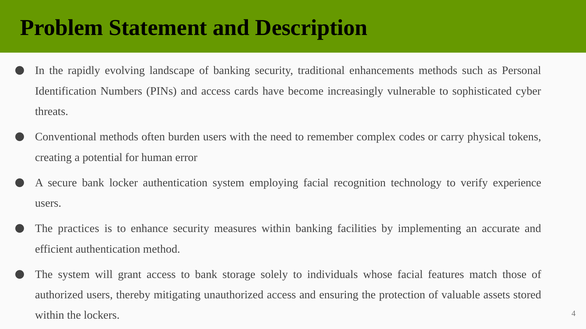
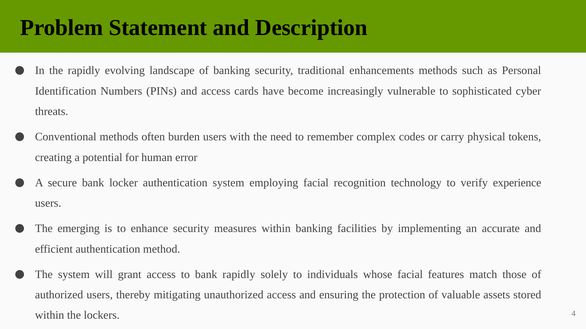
practices: practices -> emerging
bank storage: storage -> rapidly
